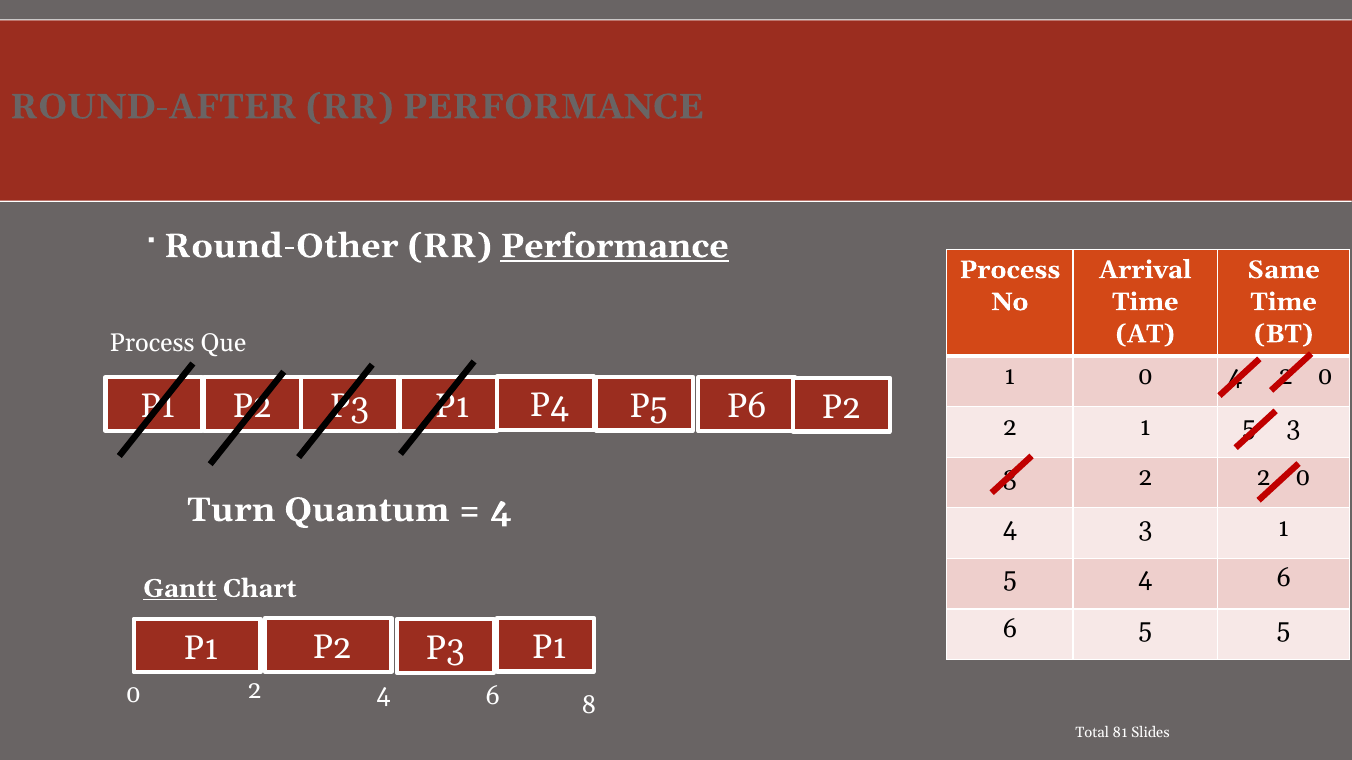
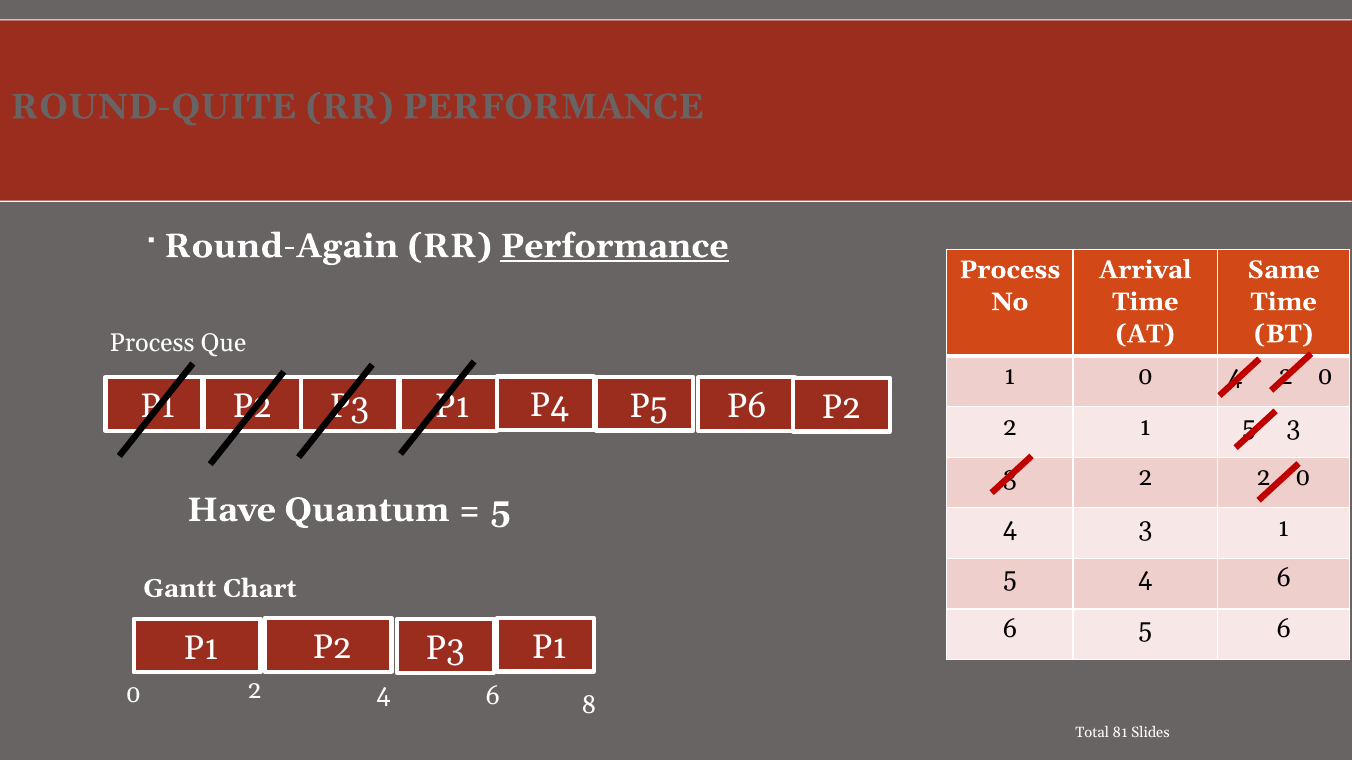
ROUND-AFTER: ROUND-AFTER -> ROUND-QUITE
Round-Other: Round-Other -> Round-Again
Turn: Turn -> Have
4 at (501, 510): 4 -> 5
Gantt underline: present -> none
5 5: 5 -> 6
